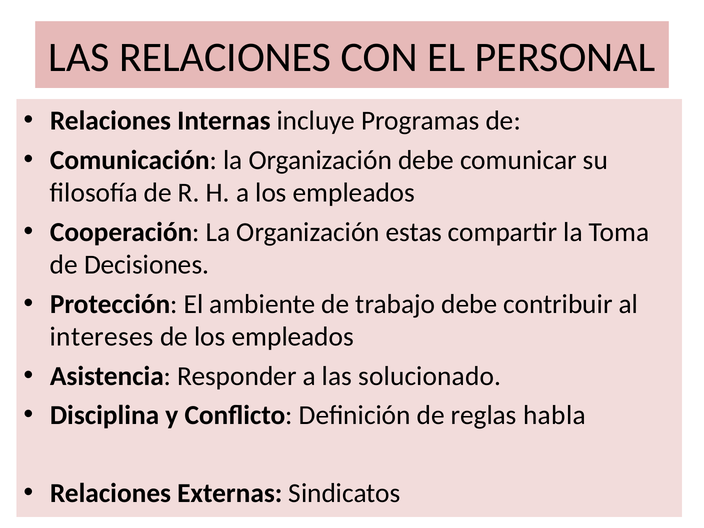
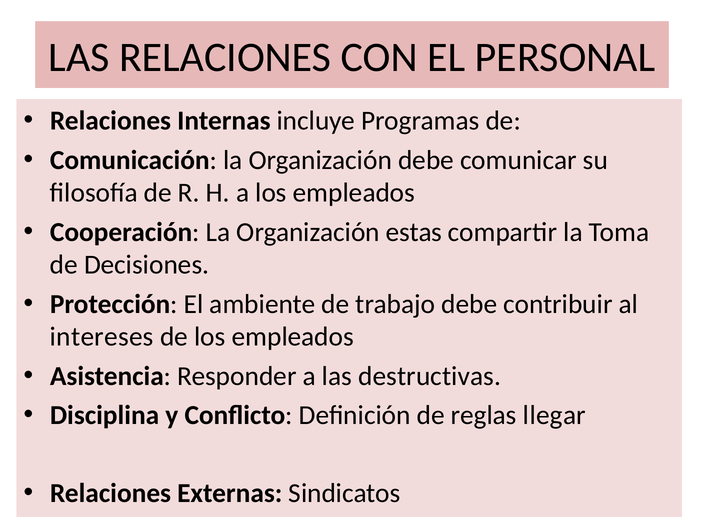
solucionado: solucionado -> destructivas
habla: habla -> llegar
